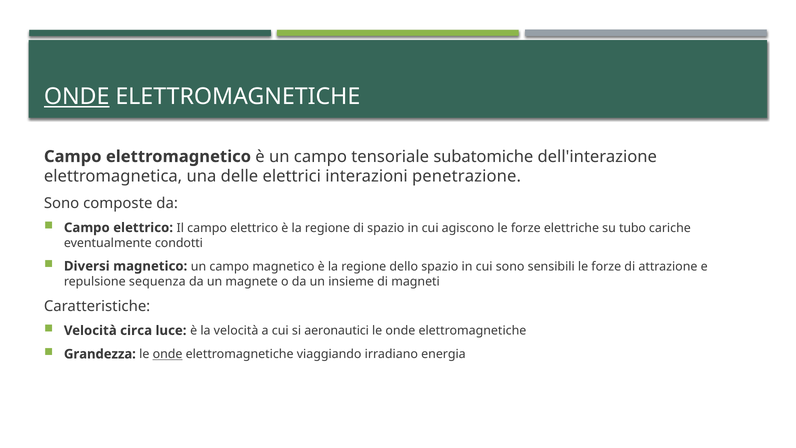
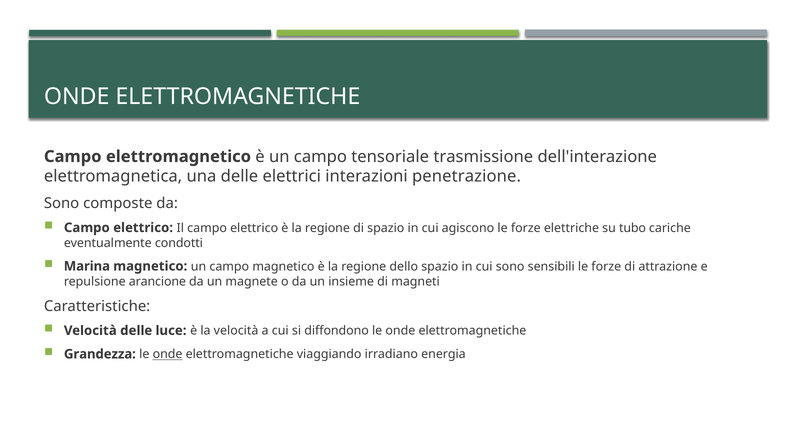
ONDE at (77, 97) underline: present -> none
subatomiche: subatomiche -> trasmissione
Diversi: Diversi -> Marina
sequenza: sequenza -> arancione
Velocità circa: circa -> delle
aeronautici: aeronautici -> diffondono
